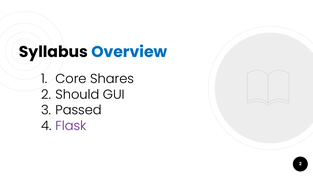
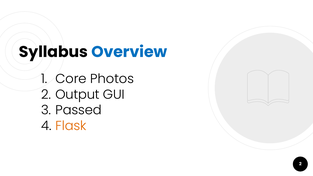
Shares: Shares -> Photos
Should: Should -> Output
Flask colour: purple -> orange
